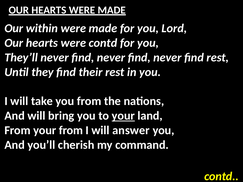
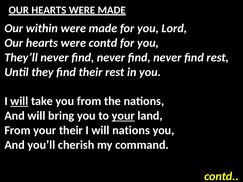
will at (19, 101) underline: none -> present
your from: from -> their
will answer: answer -> nations
